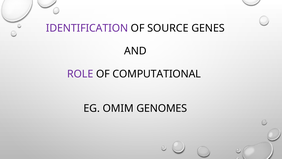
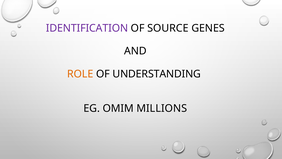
ROLE colour: purple -> orange
COMPUTATIONAL: COMPUTATIONAL -> UNDERSTANDING
GENOMES: GENOMES -> MILLIONS
